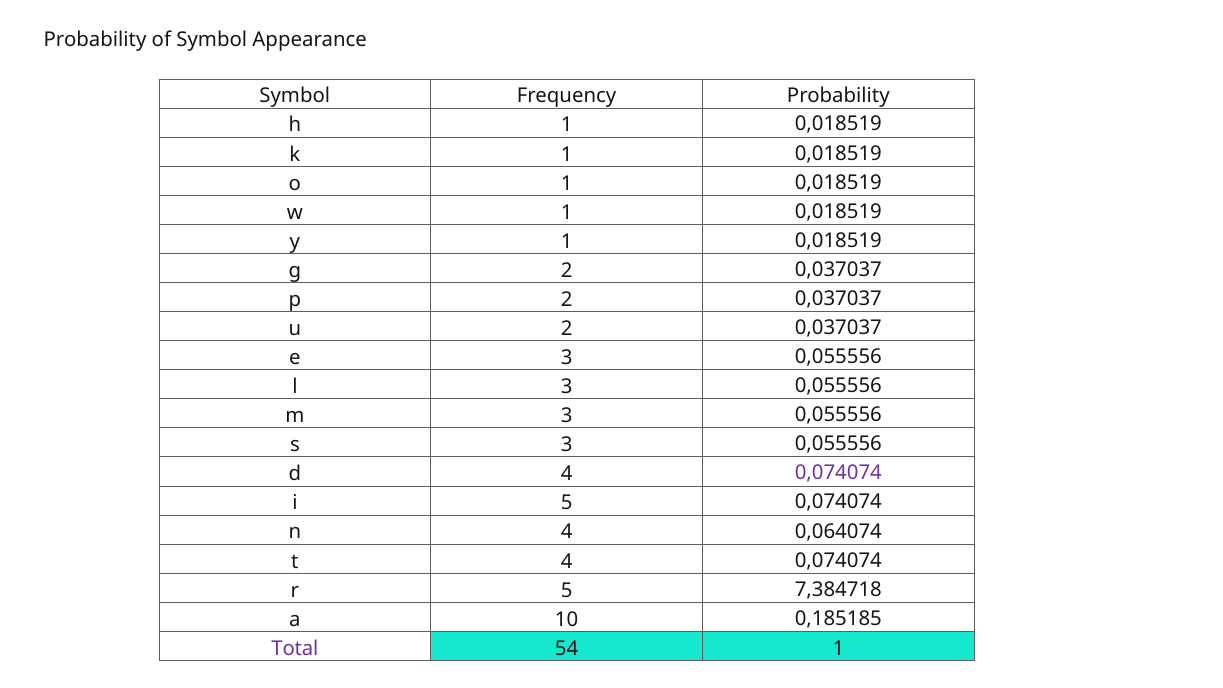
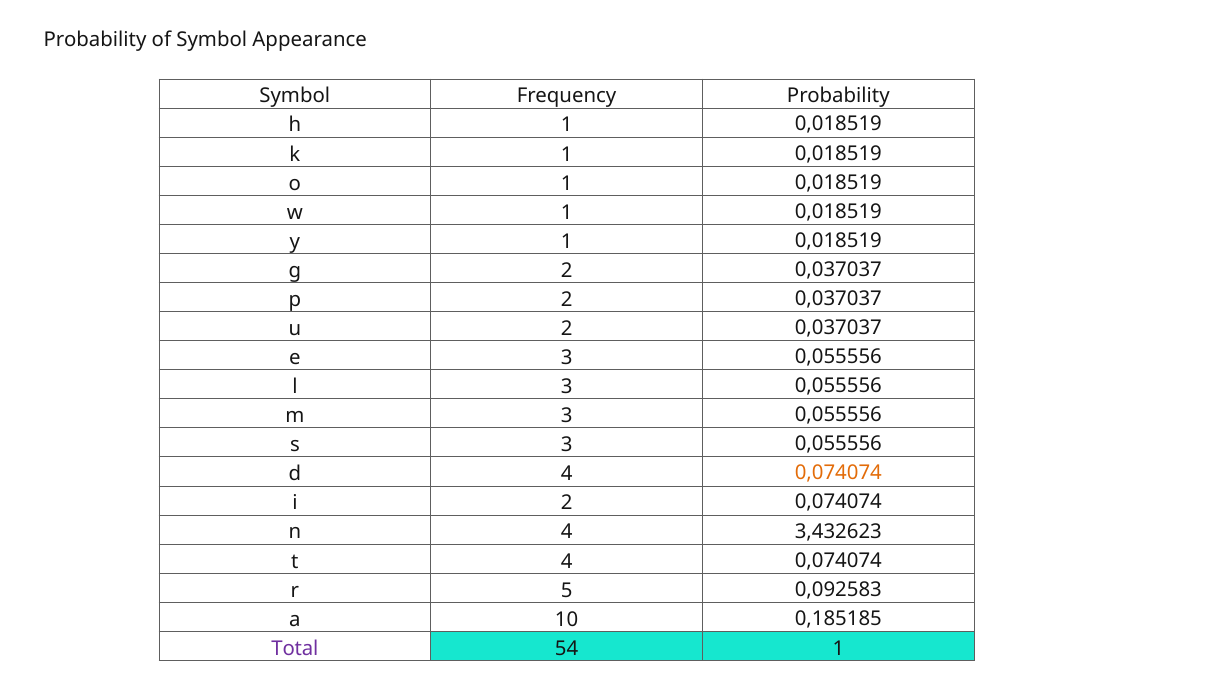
0,074074 at (838, 473) colour: purple -> orange
i 5: 5 -> 2
0,064074: 0,064074 -> 3,432623
7,384718: 7,384718 -> 0,092583
